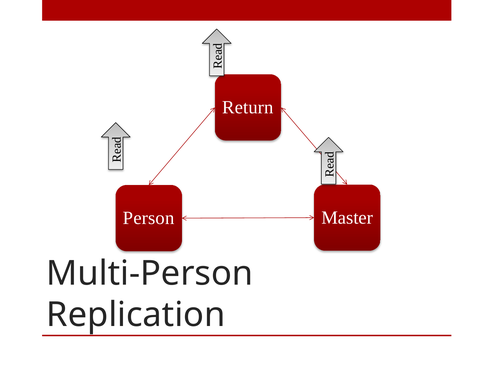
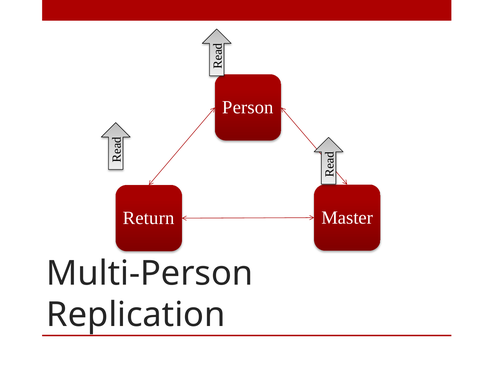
Return: Return -> Person
Person: Person -> Return
